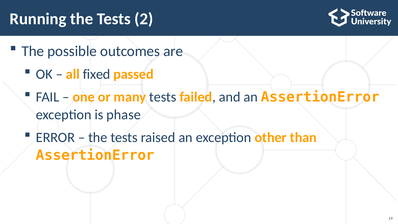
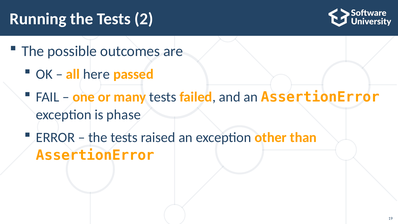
fixed: fixed -> here
